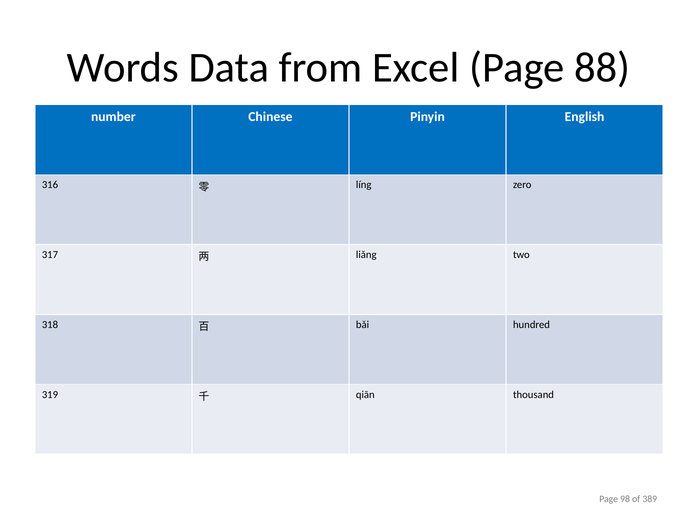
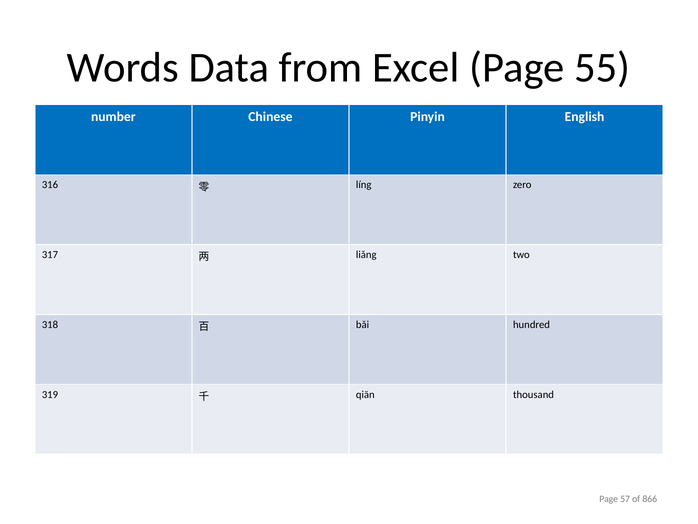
88: 88 -> 55
98: 98 -> 57
389: 389 -> 866
